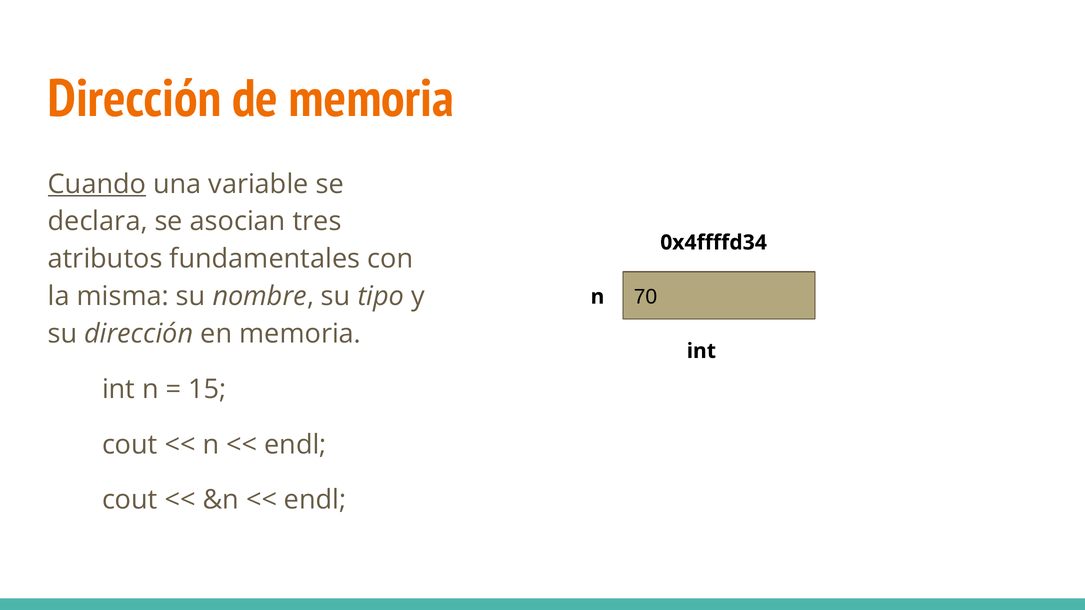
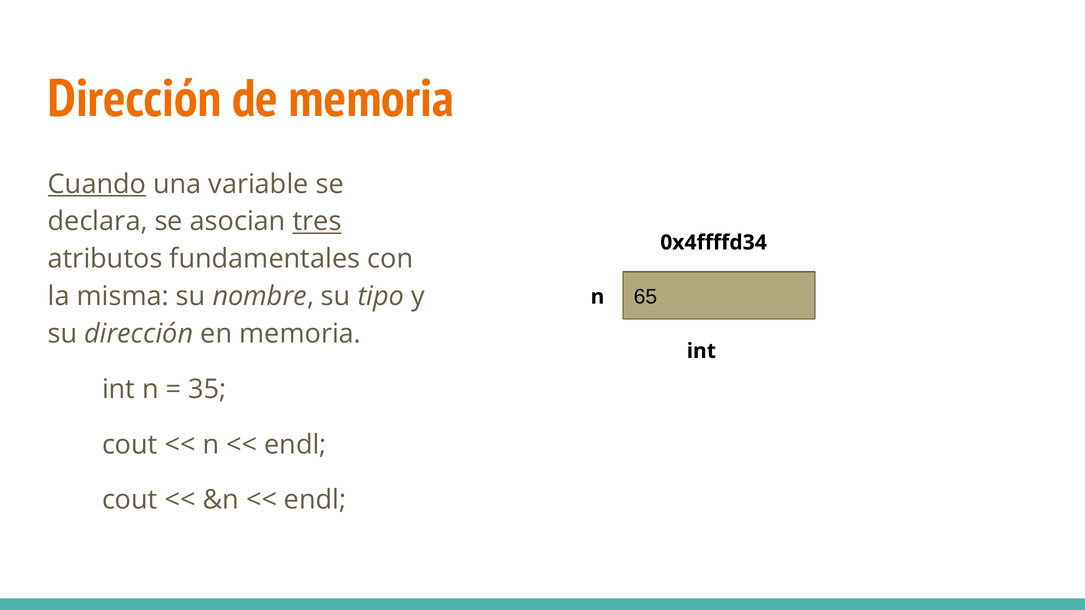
tres underline: none -> present
70: 70 -> 65
15: 15 -> 35
